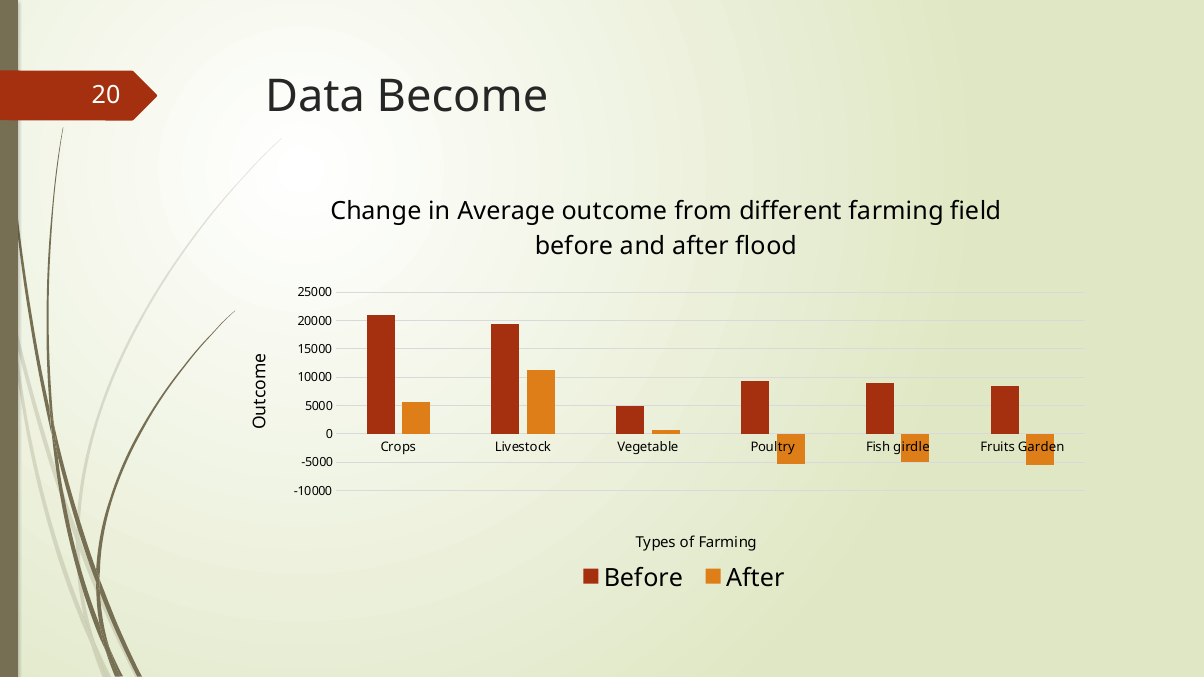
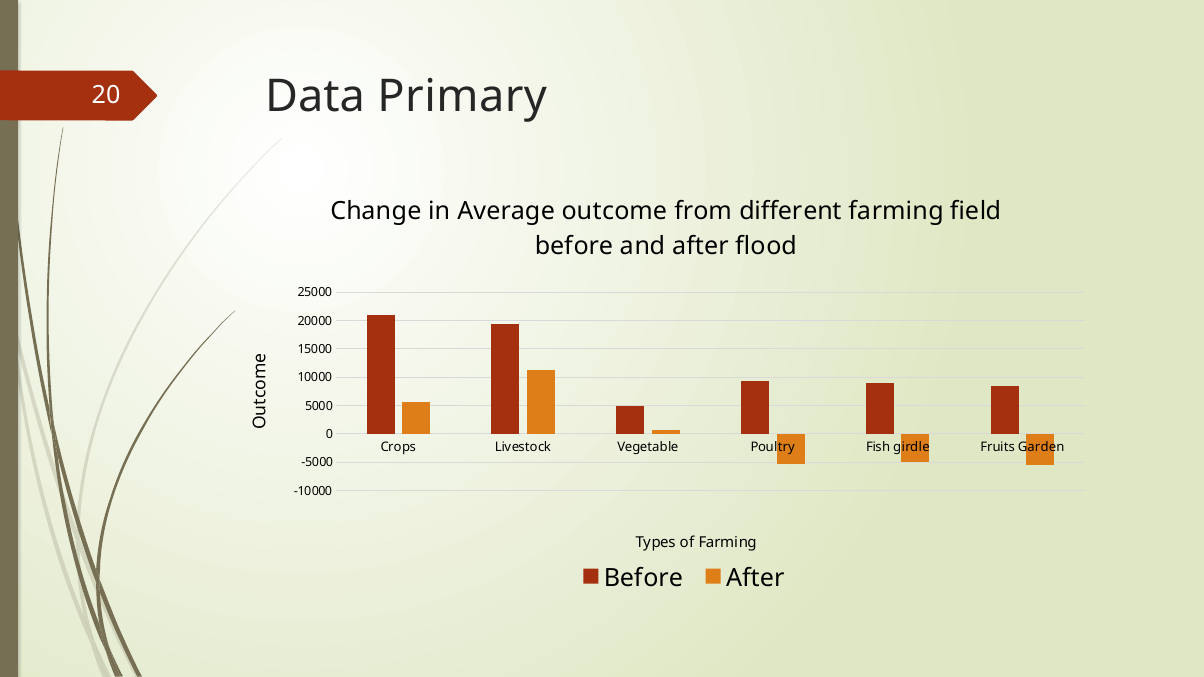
Become: Become -> Primary
